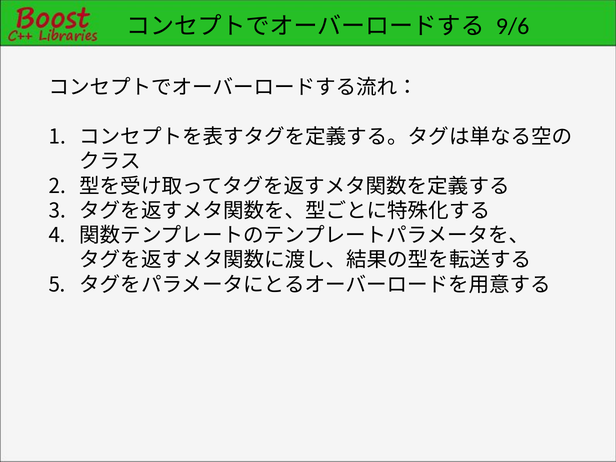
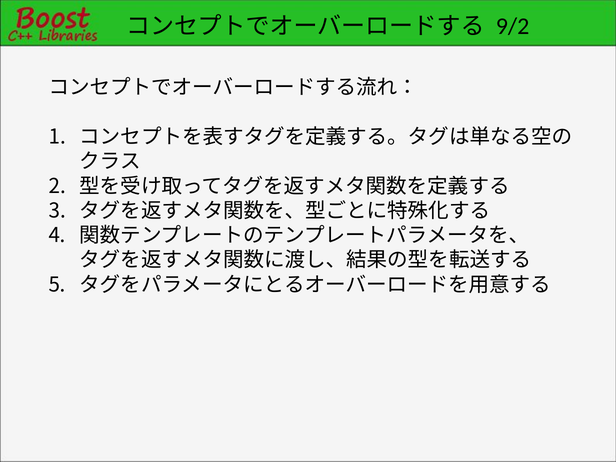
9/6: 9/6 -> 9/2
